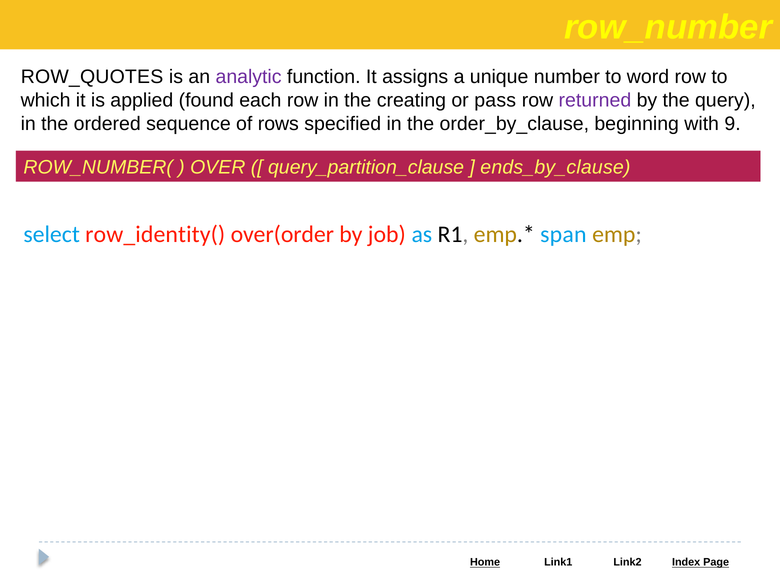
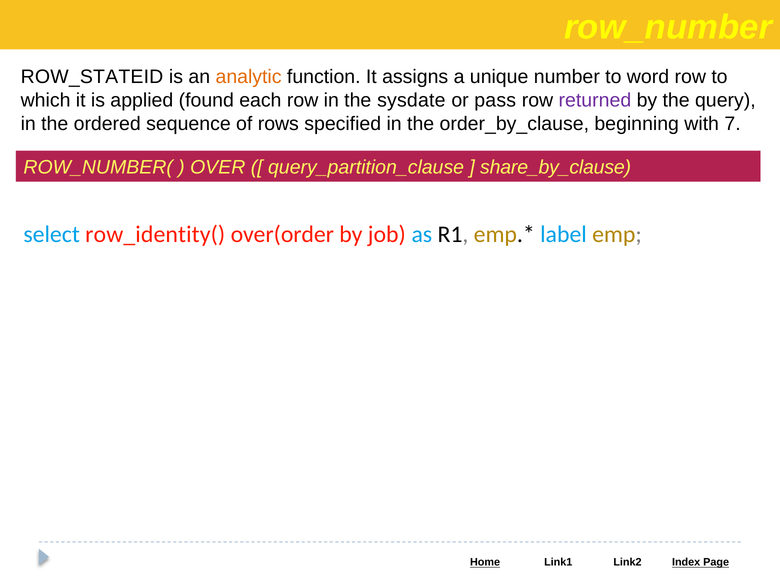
ROW_QUOTES: ROW_QUOTES -> ROW_STATEID
analytic colour: purple -> orange
creating: creating -> sysdate
9: 9 -> 7
ends_by_clause: ends_by_clause -> share_by_clause
span: span -> label
